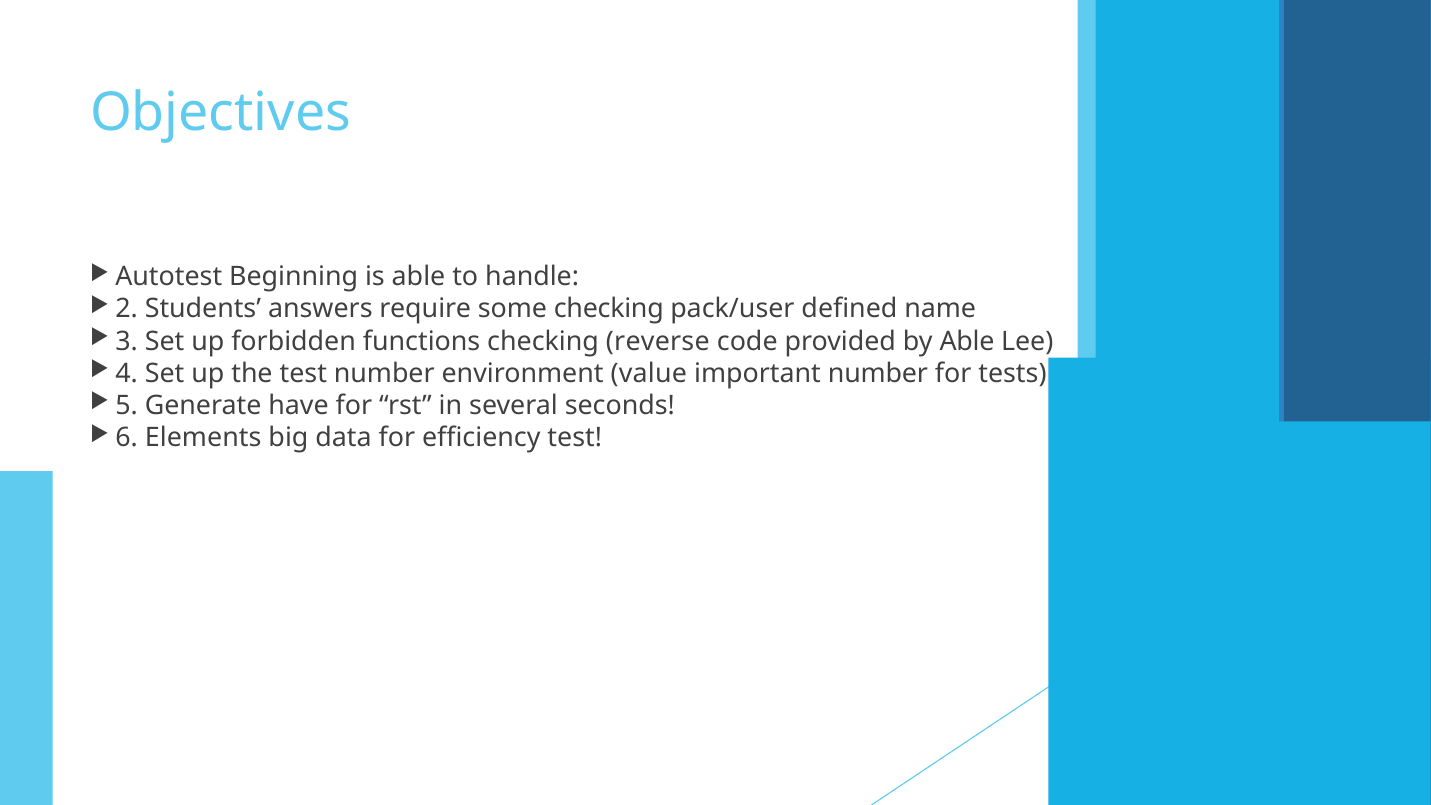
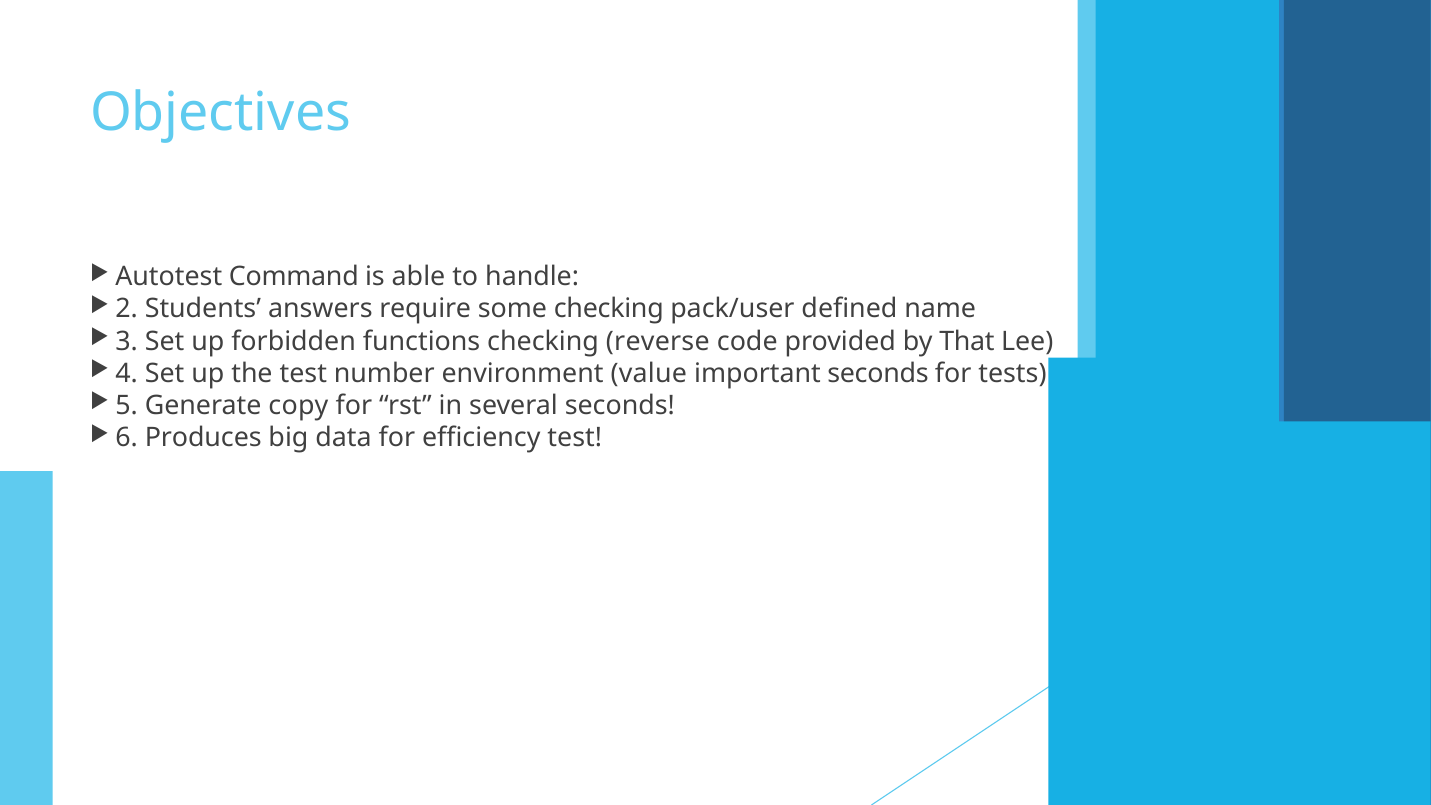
Beginning: Beginning -> Command
by Able: Able -> That
important number: number -> seconds
have: have -> copy
Elements: Elements -> Produces
